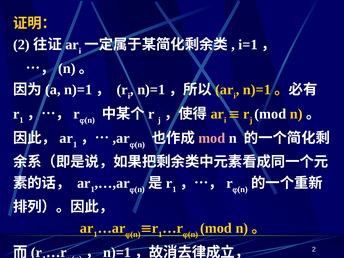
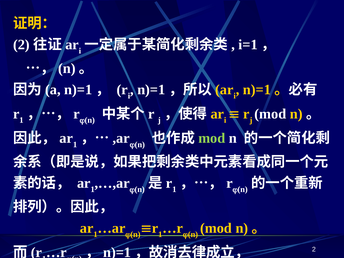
mod at (212, 138) colour: pink -> light green
